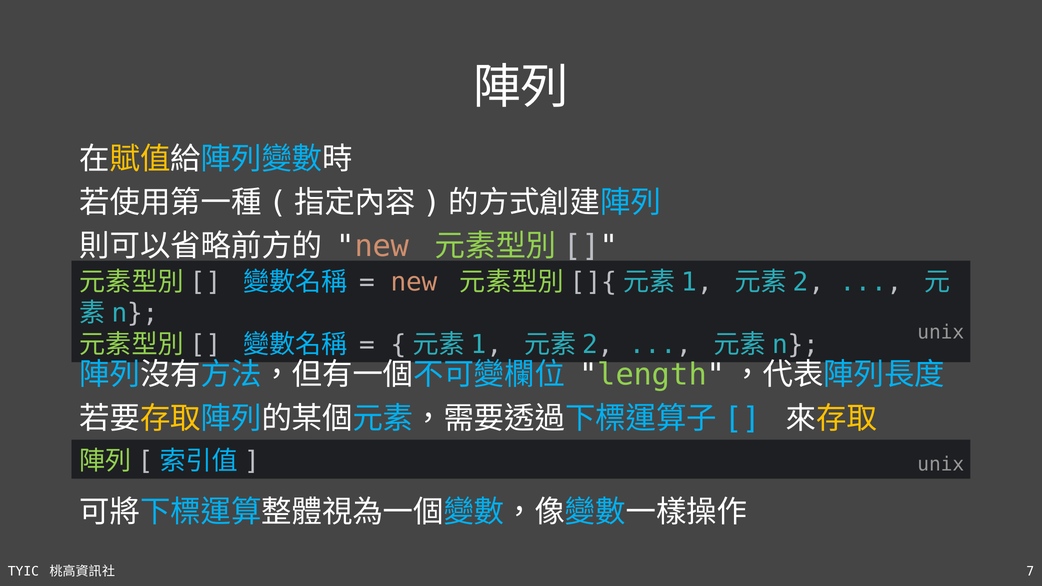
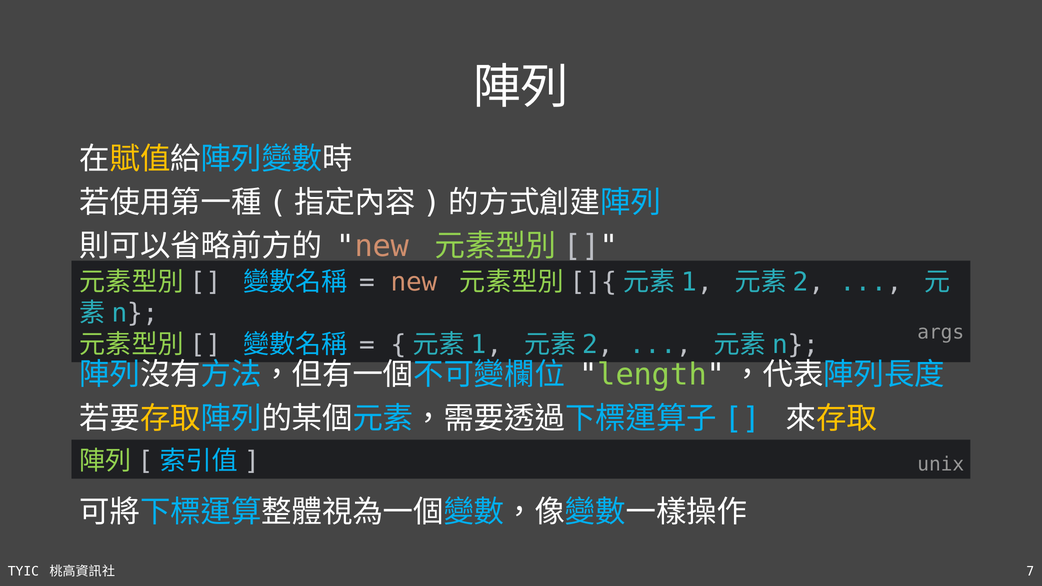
unix at (941, 332): unix -> args
